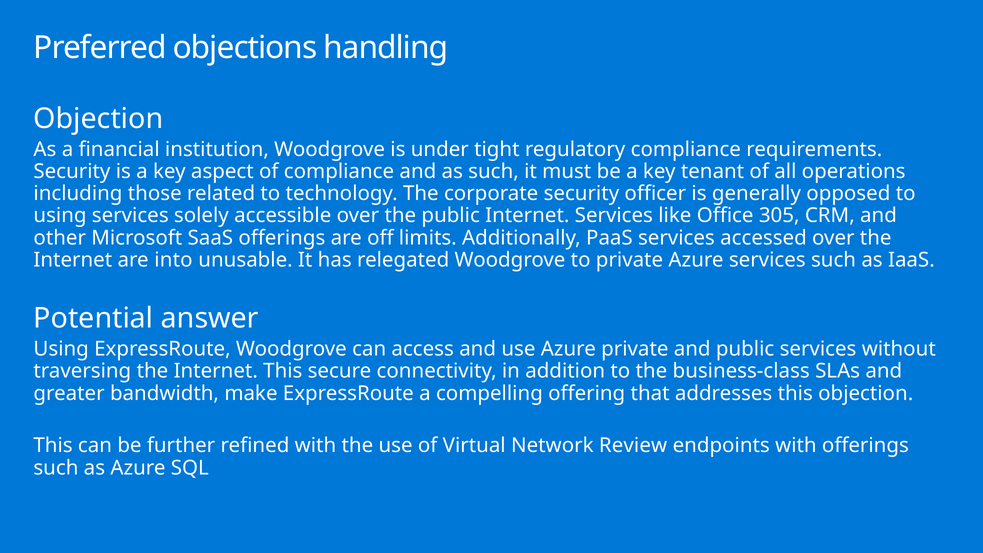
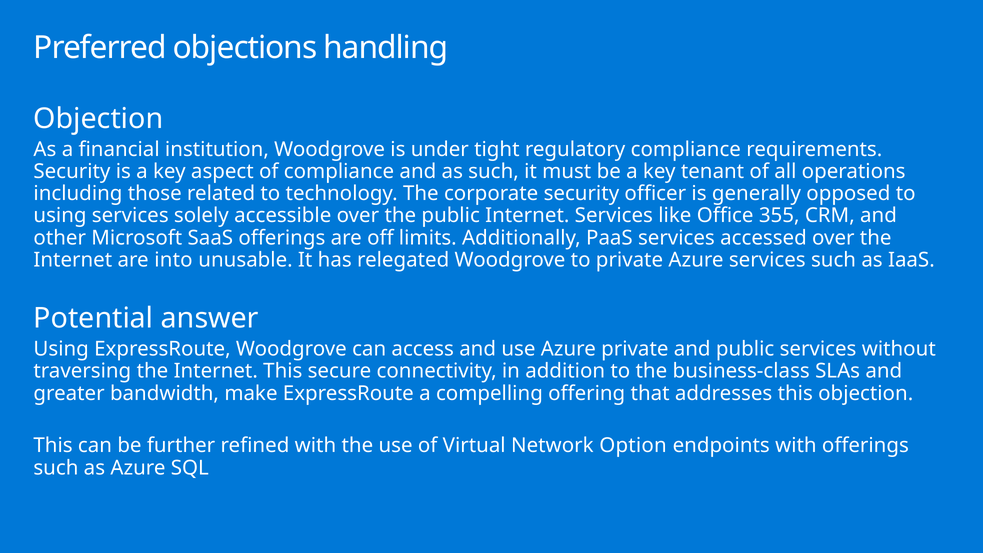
305: 305 -> 355
Review: Review -> Option
